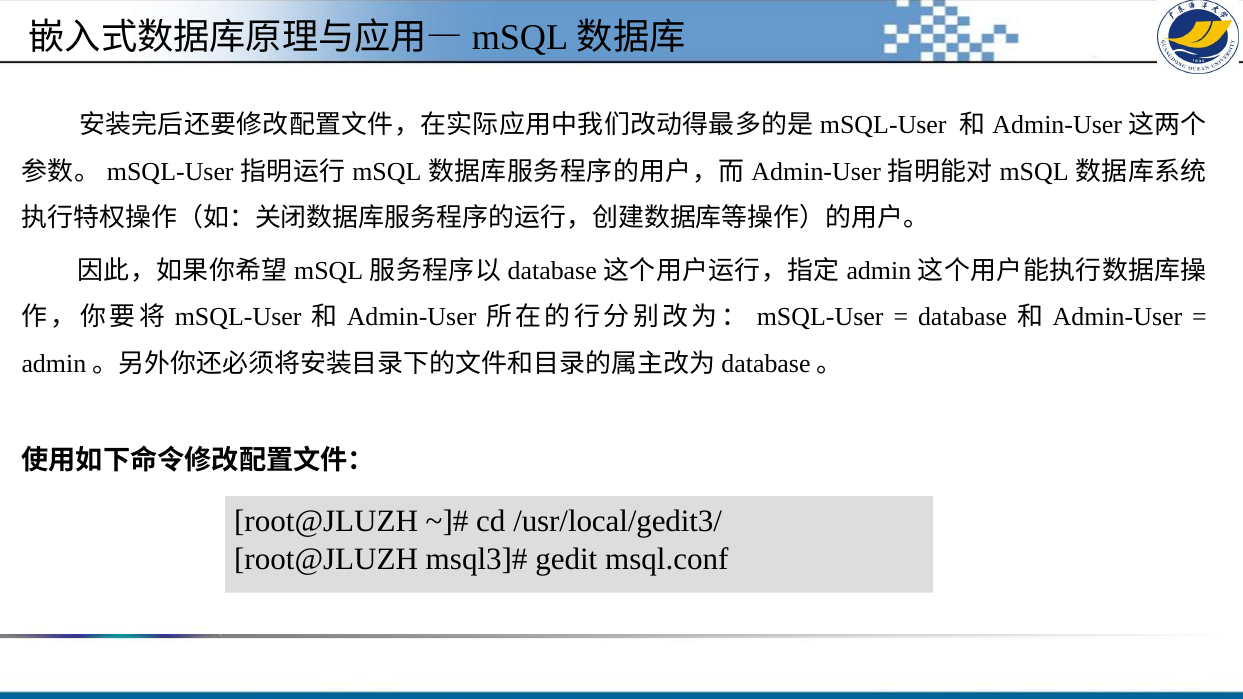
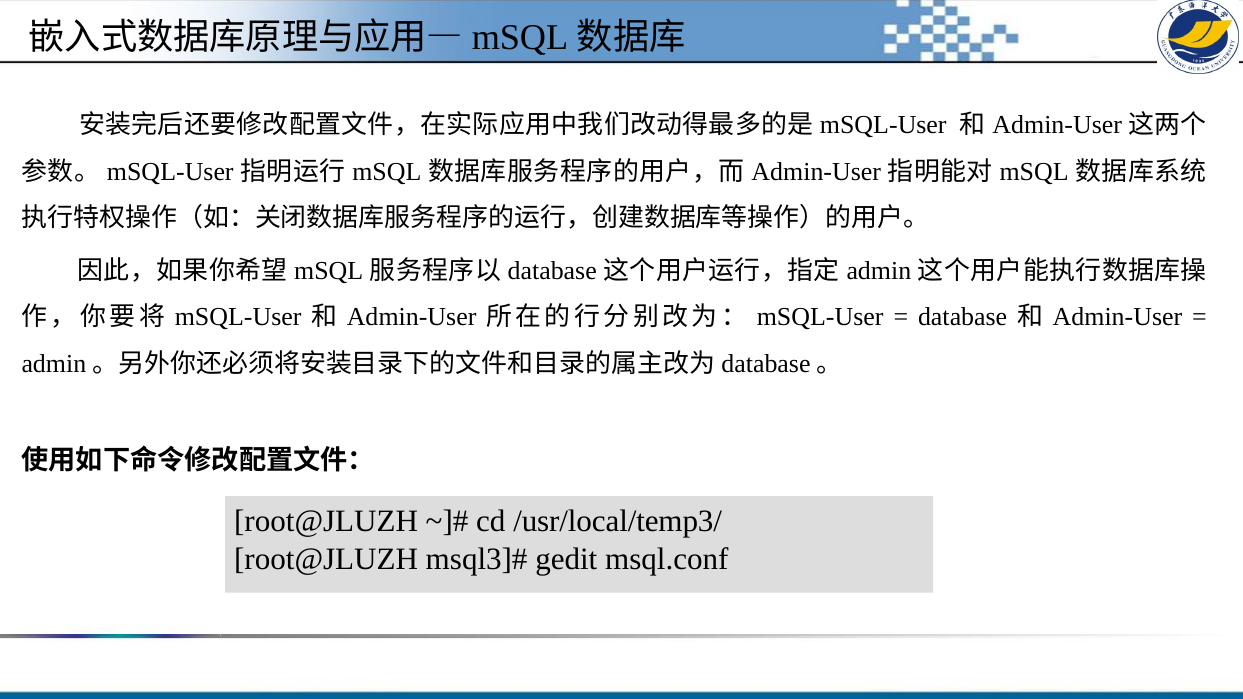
/usr/local/gedit3/: /usr/local/gedit3/ -> /usr/local/temp3/
